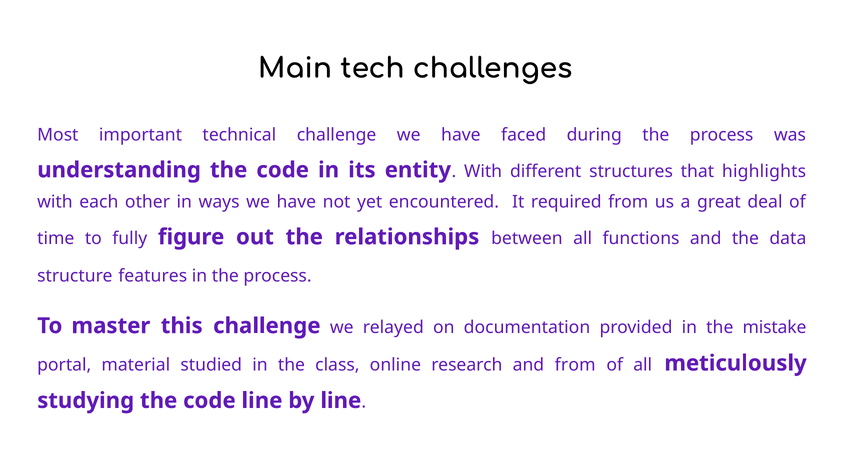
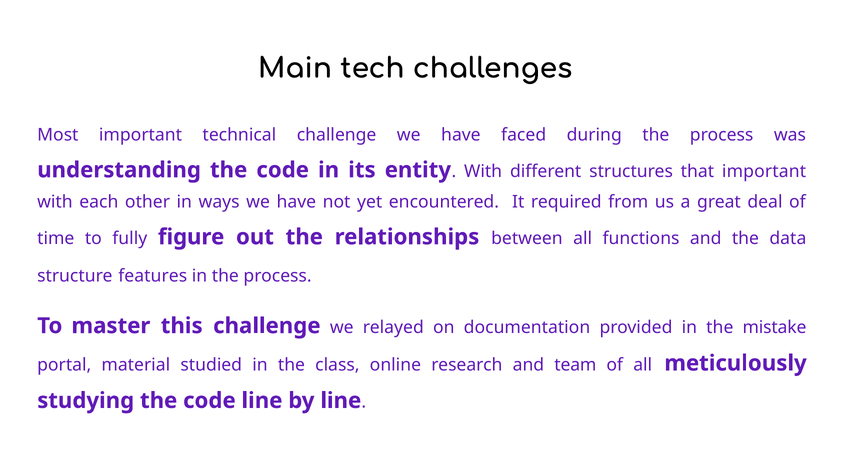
that highlights: highlights -> important
and from: from -> team
